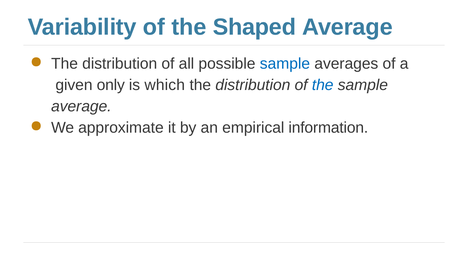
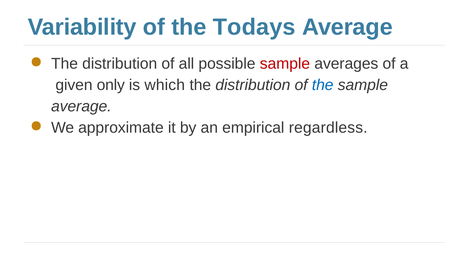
Shaped: Shaped -> Todays
sample at (285, 64) colour: blue -> red
information: information -> regardless
